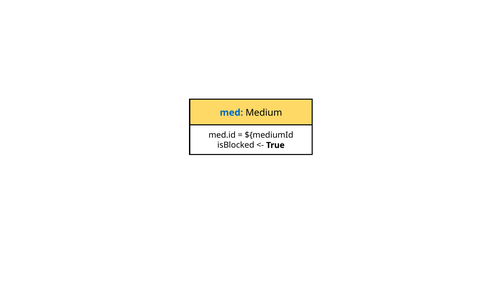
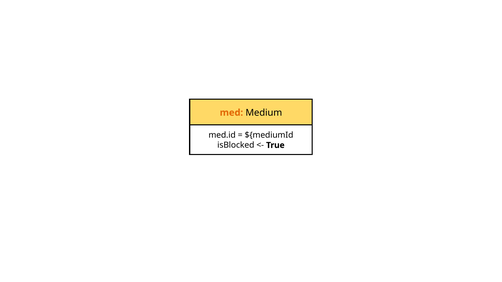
med colour: blue -> orange
